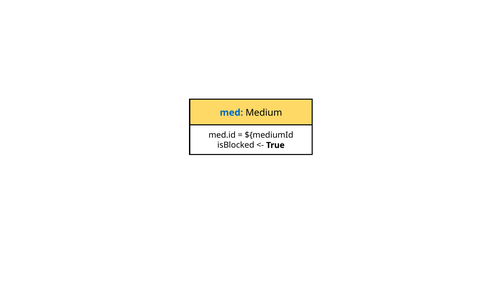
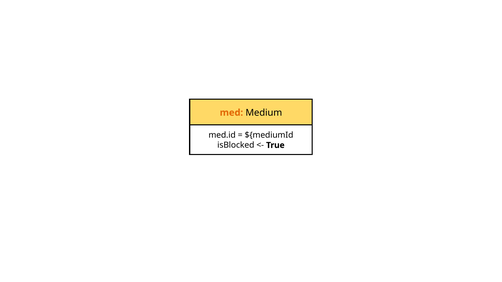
med colour: blue -> orange
